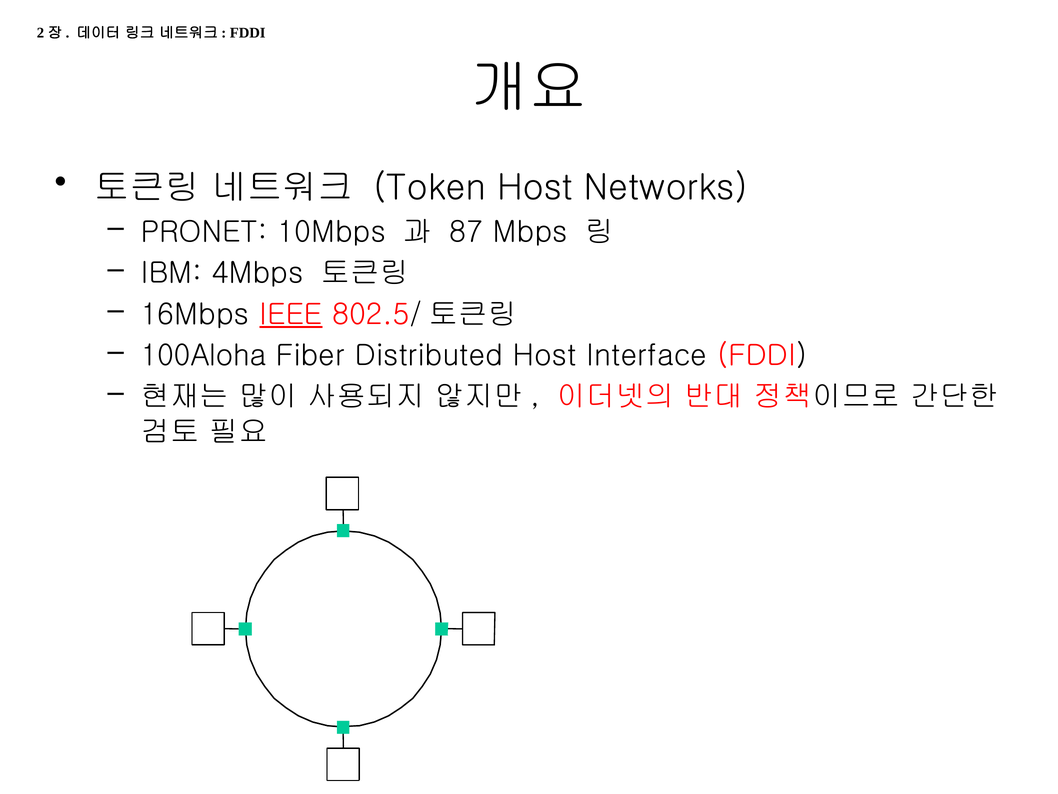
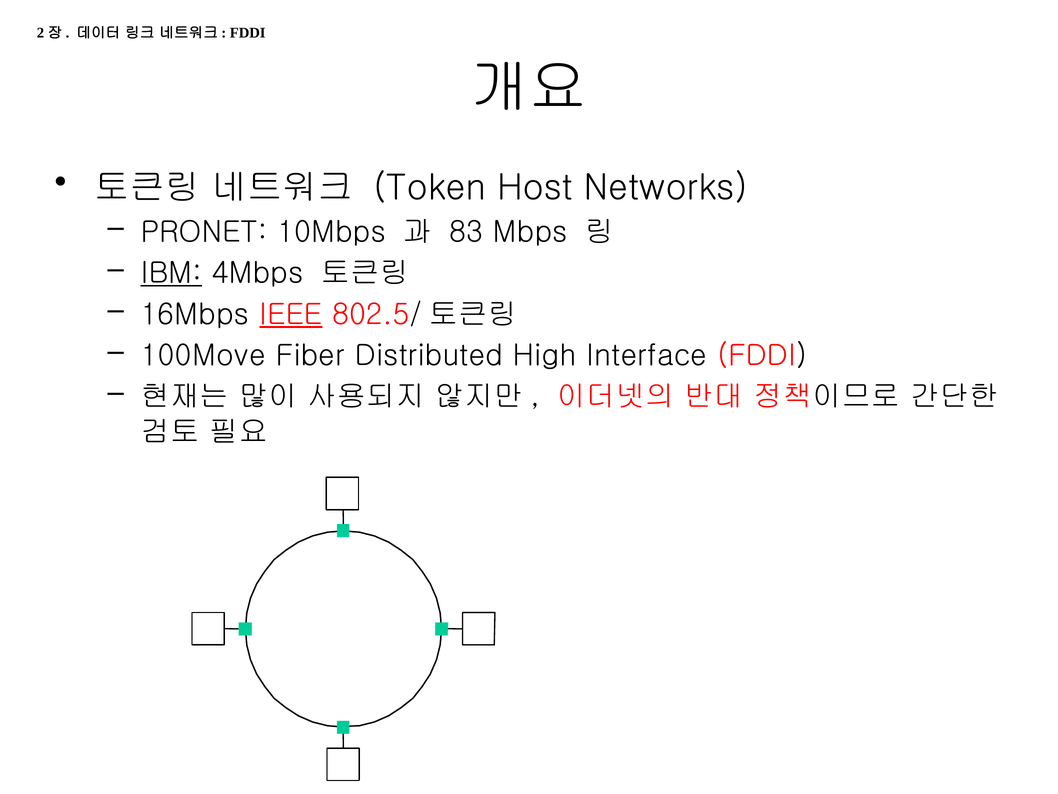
87: 87 -> 83
IBM underline: none -> present
100Aloha: 100Aloha -> 100Move
Distributed Host: Host -> High
